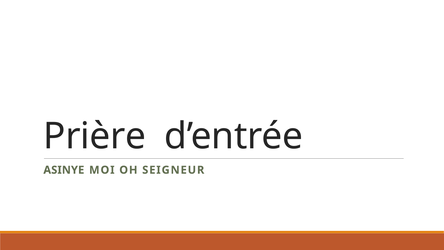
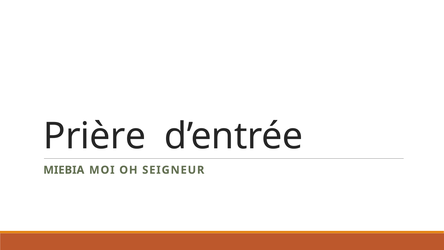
ASINYE: ASINYE -> MIEBIA
